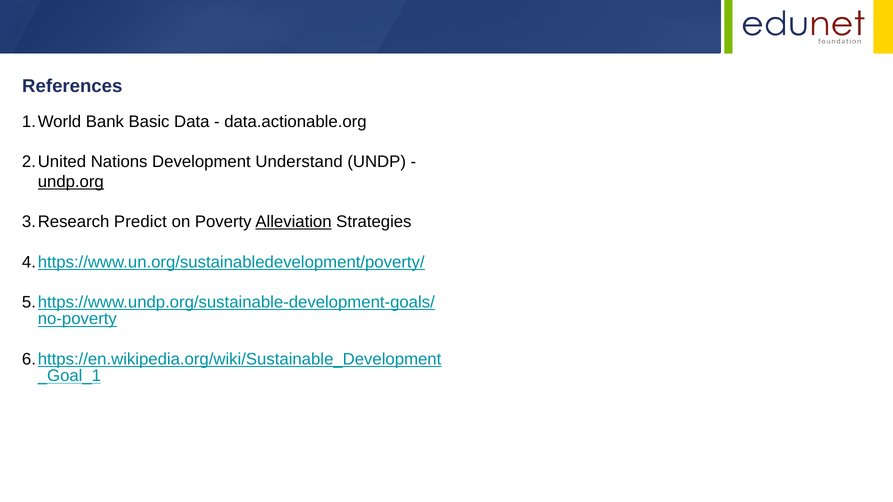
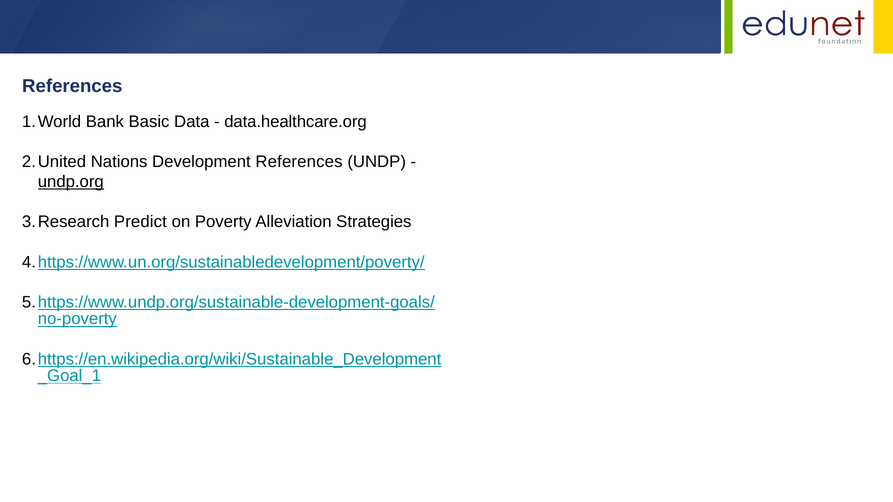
data.actionable.org: data.actionable.org -> data.healthcare.org
Development Understand: Understand -> References
Alleviation underline: present -> none
